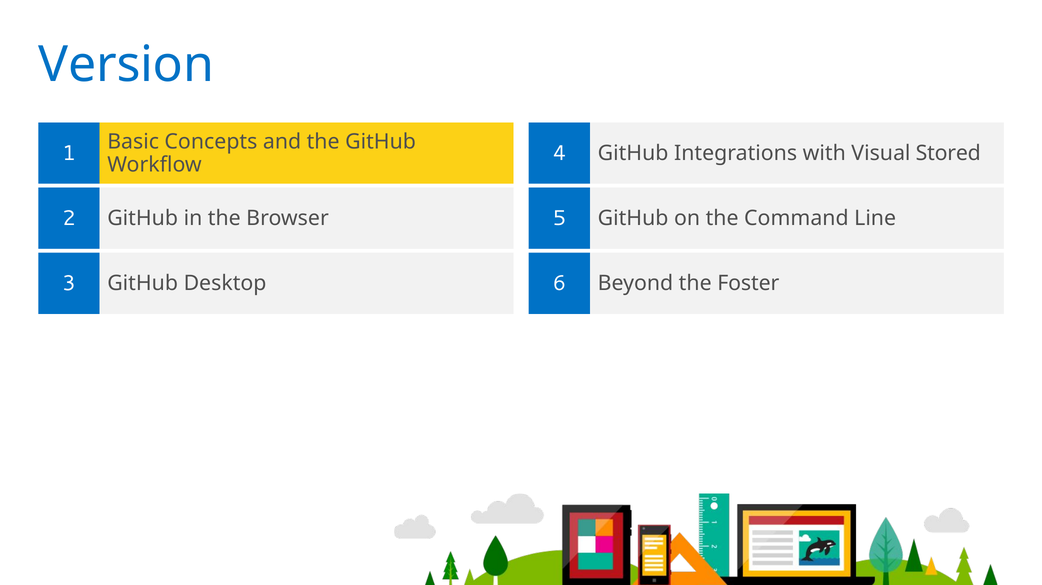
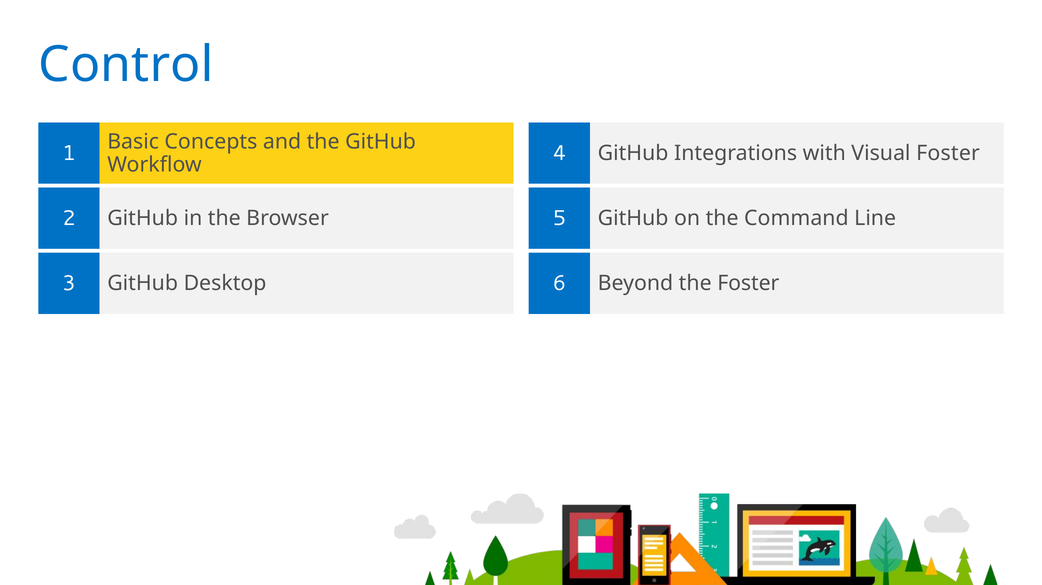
Version: Version -> Control
Visual Stored: Stored -> Foster
